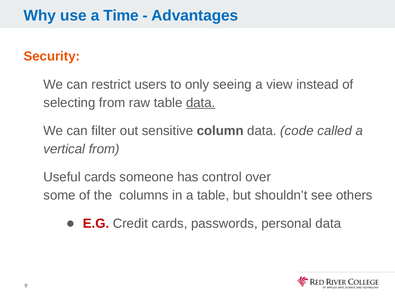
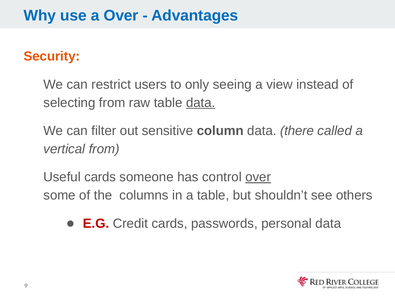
a Time: Time -> Over
code: code -> there
over at (258, 177) underline: none -> present
